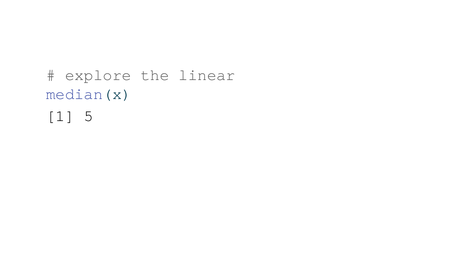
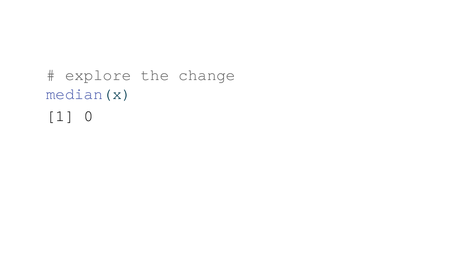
linear: linear -> change
5: 5 -> 0
